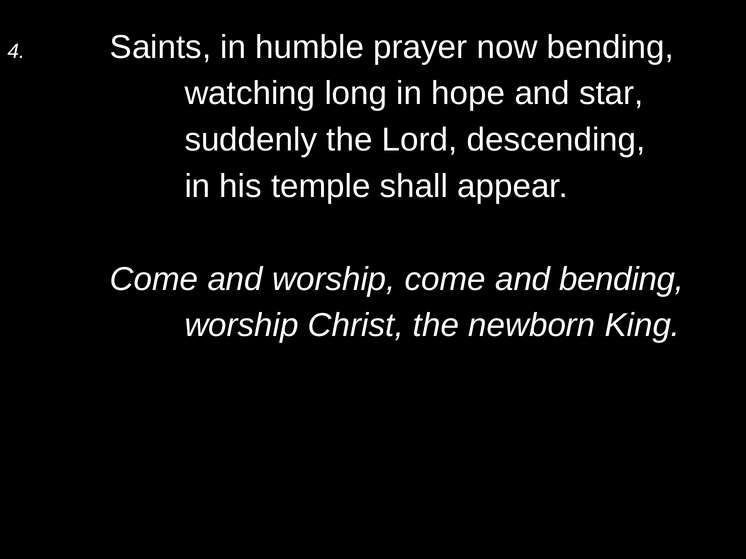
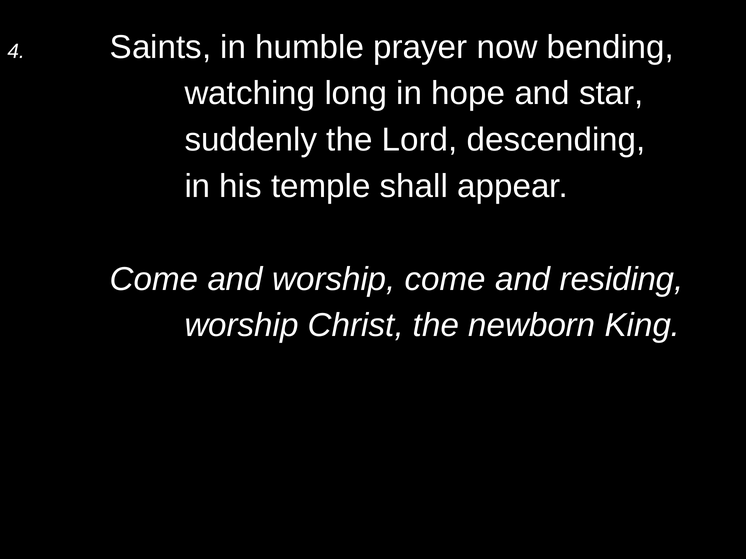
and bending: bending -> residing
